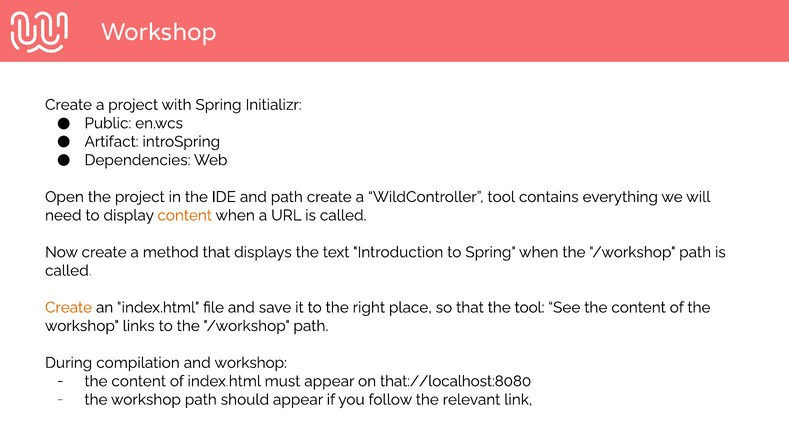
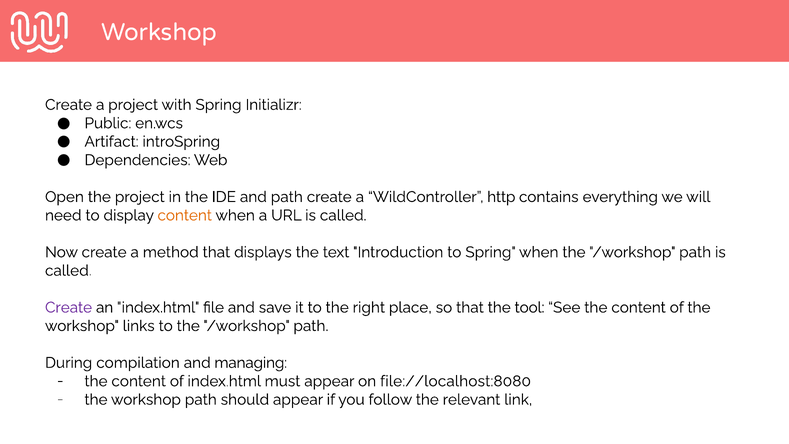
WildController tool: tool -> http
Create at (69, 307) colour: orange -> purple
and workshop: workshop -> managing
that://localhost:8080: that://localhost:8080 -> file://localhost:8080
